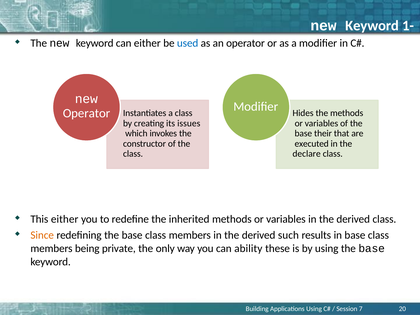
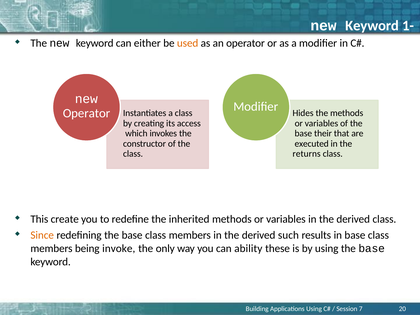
used colour: blue -> orange
issues: issues -> access
declare: declare -> returns
This either: either -> create
private: private -> invoke
